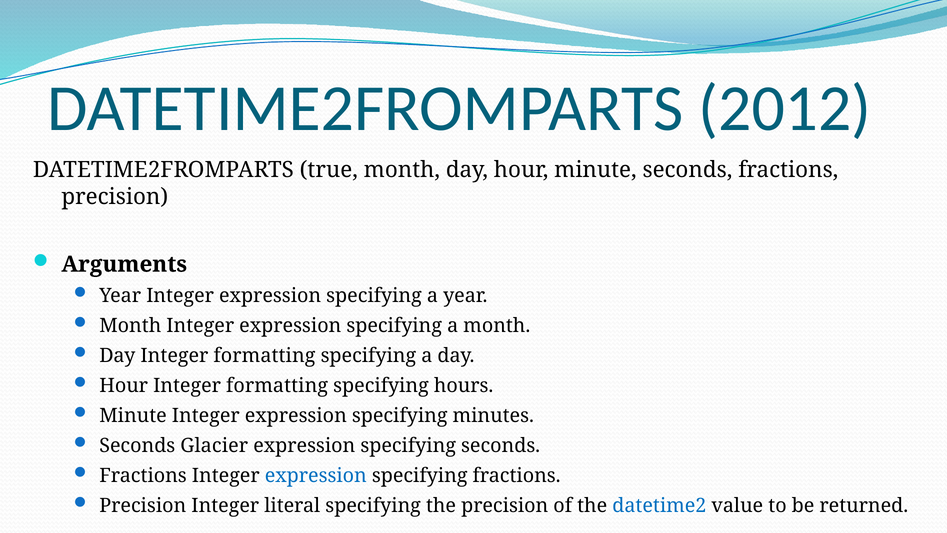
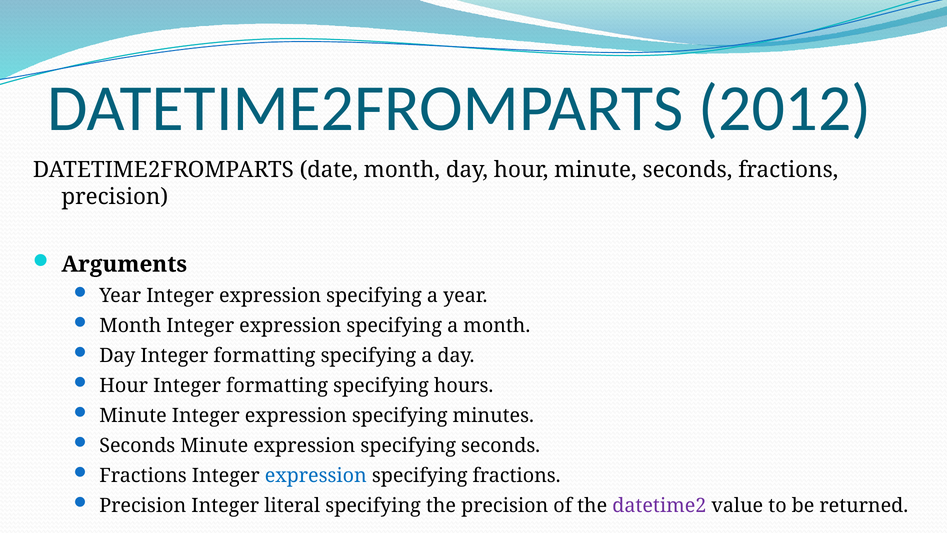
true: true -> date
Seconds Glacier: Glacier -> Minute
datetime2 colour: blue -> purple
